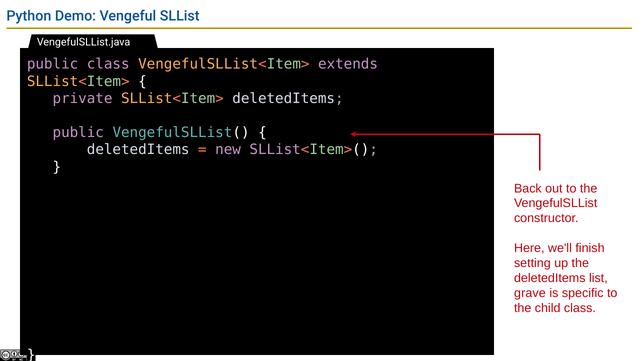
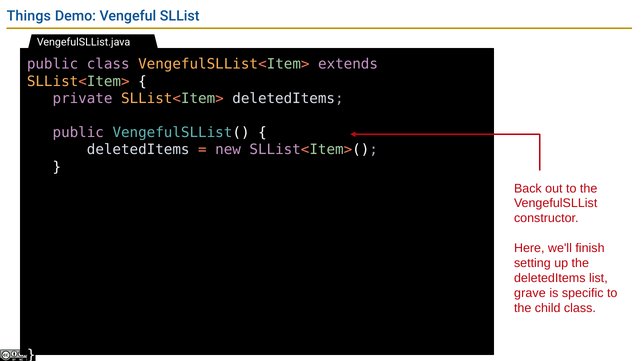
Python: Python -> Things
